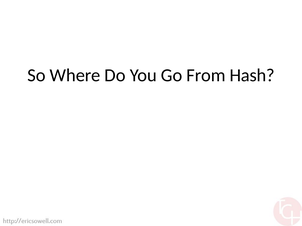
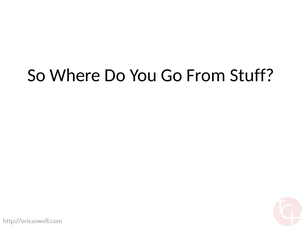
Hash: Hash -> Stuff
